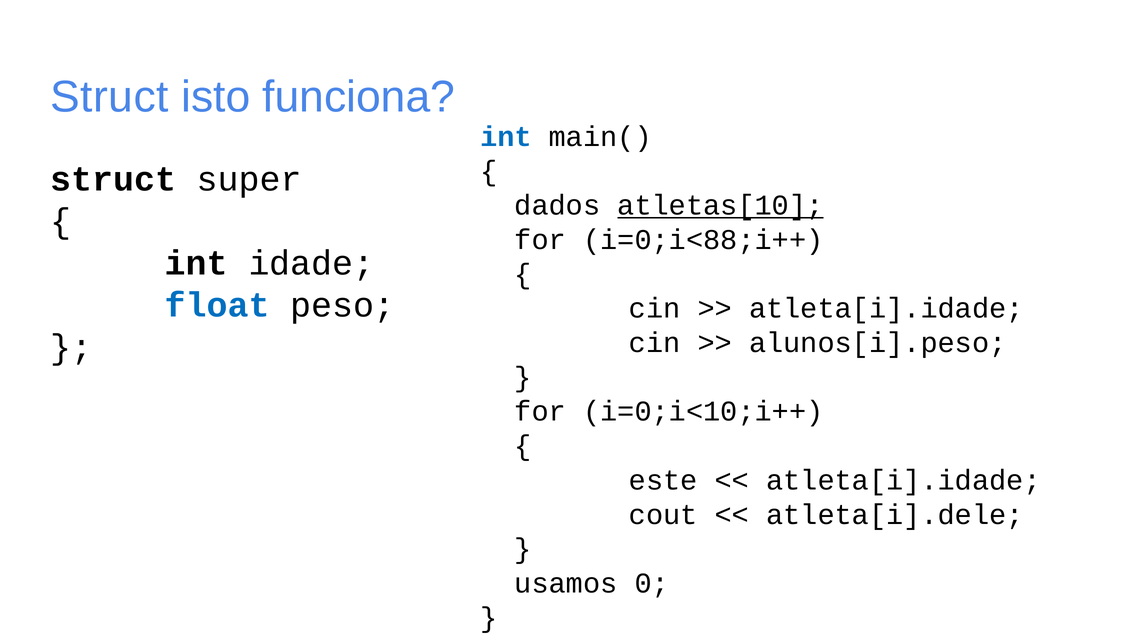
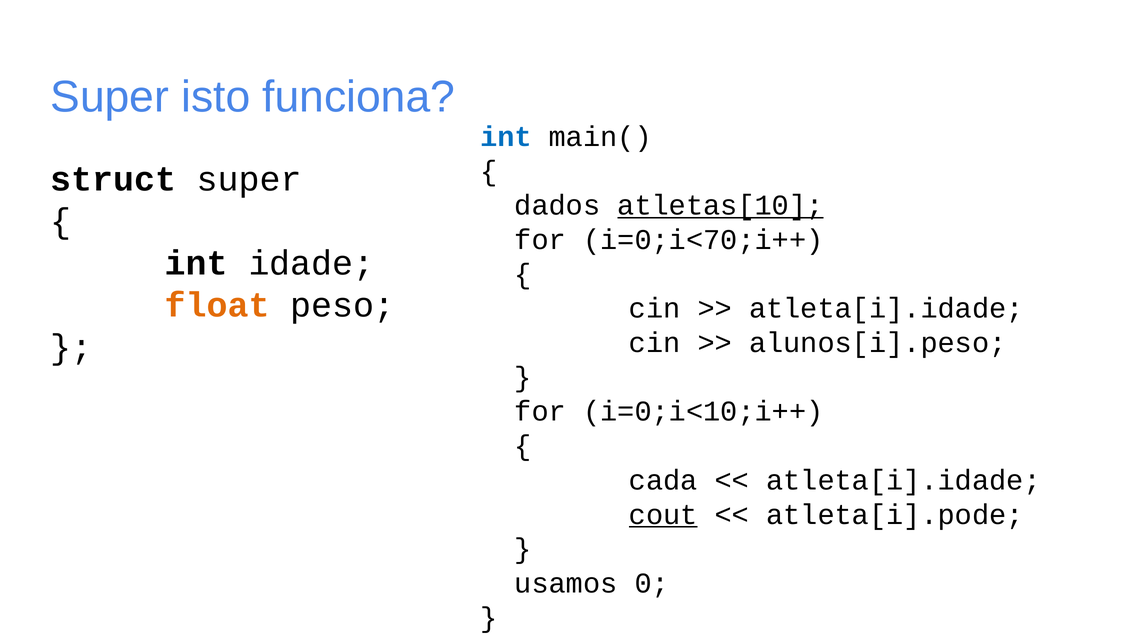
Struct at (109, 97): Struct -> Super
i=0;i<88;i++: i=0;i<88;i++ -> i=0;i<70;i++
float colour: blue -> orange
este: este -> cada
cout underline: none -> present
atleta[i].dele: atleta[i].dele -> atleta[i].pode
